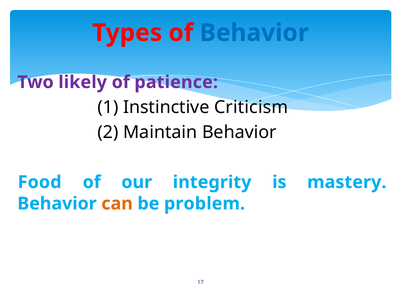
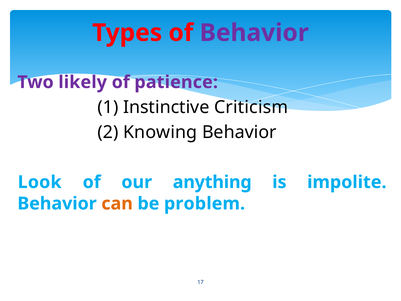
Behavior at (254, 33) colour: blue -> purple
Maintain: Maintain -> Knowing
Food: Food -> Look
integrity: integrity -> anything
mastery: mastery -> impolite
